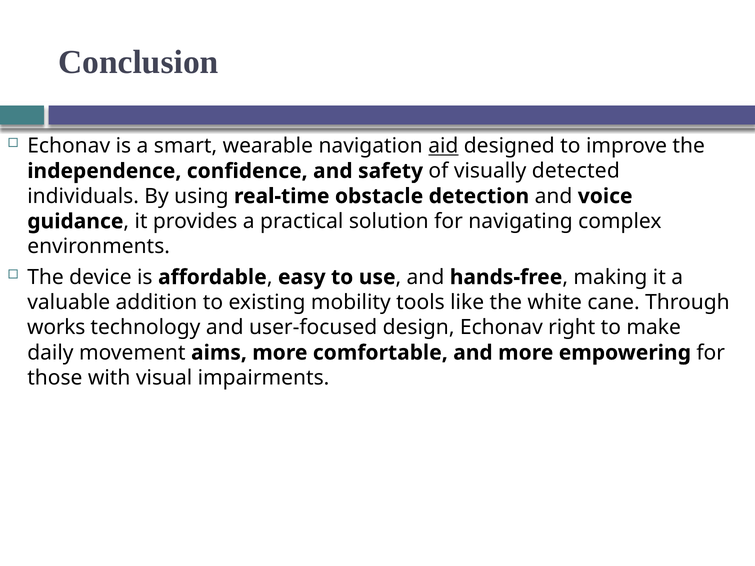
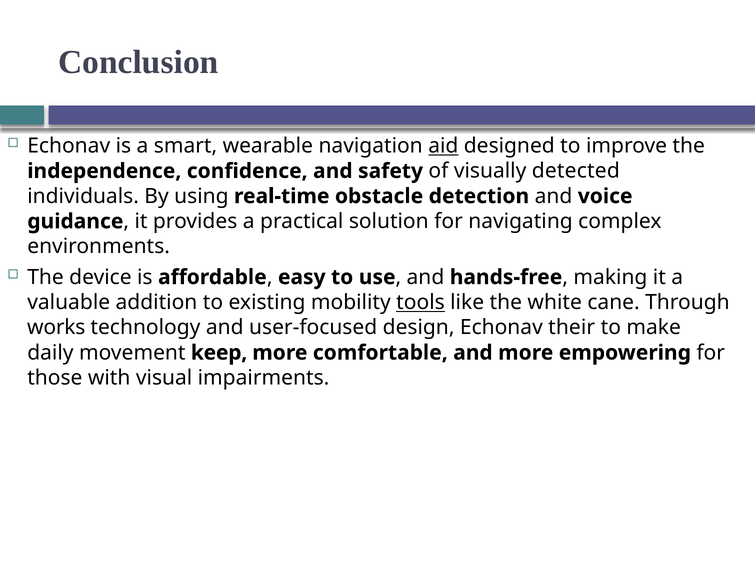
tools underline: none -> present
right: right -> their
aims: aims -> keep
